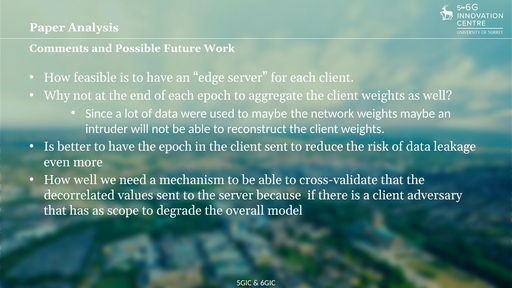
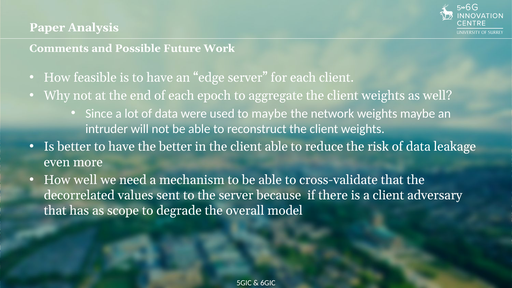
the epoch: epoch -> better
client sent: sent -> able
